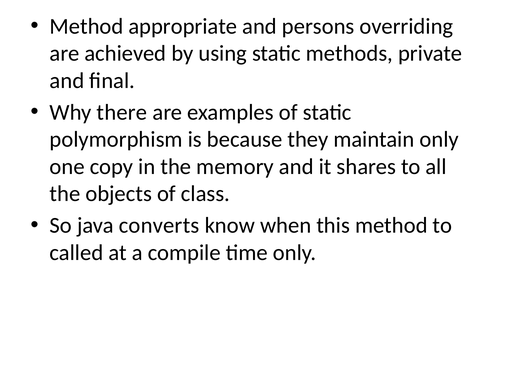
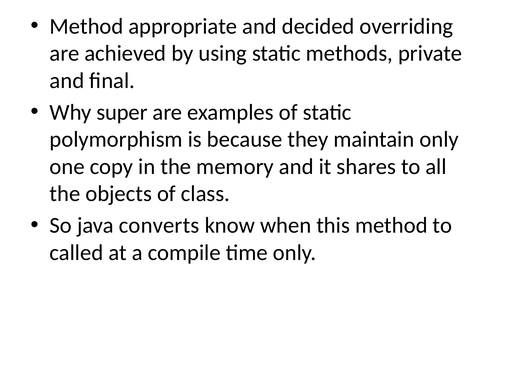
persons: persons -> decided
there: there -> super
